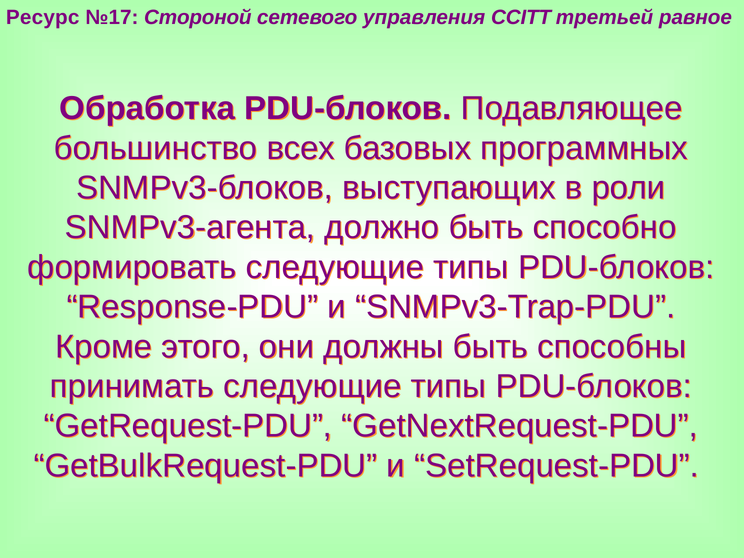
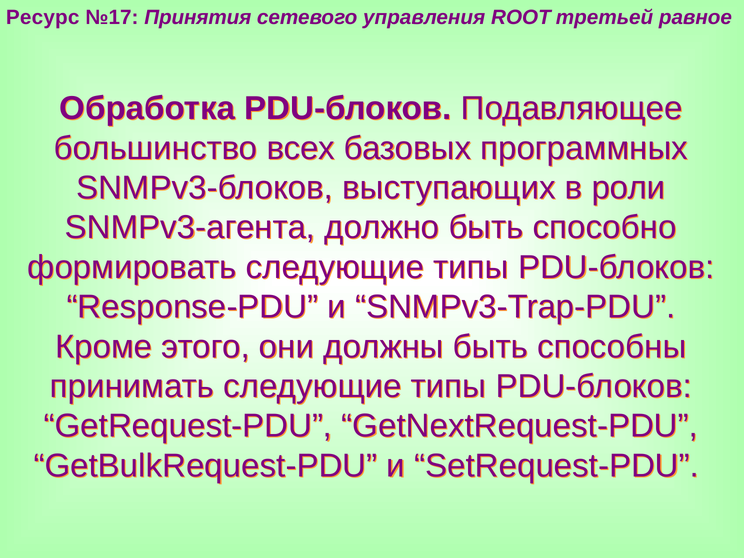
Стороной: Стороной -> Принятия
CCITT: CCITT -> ROOT
